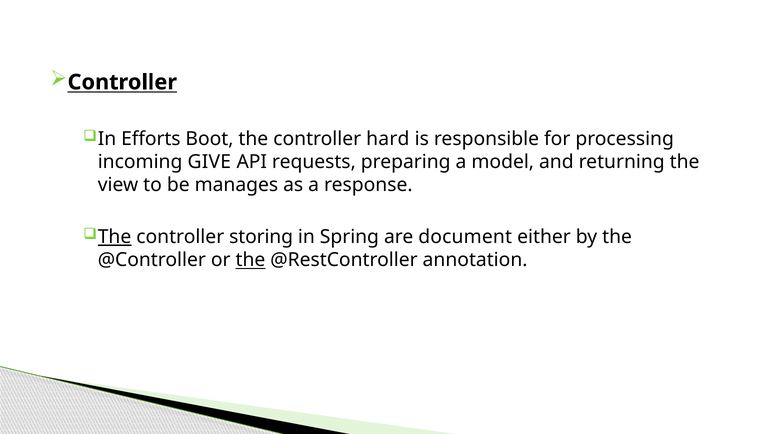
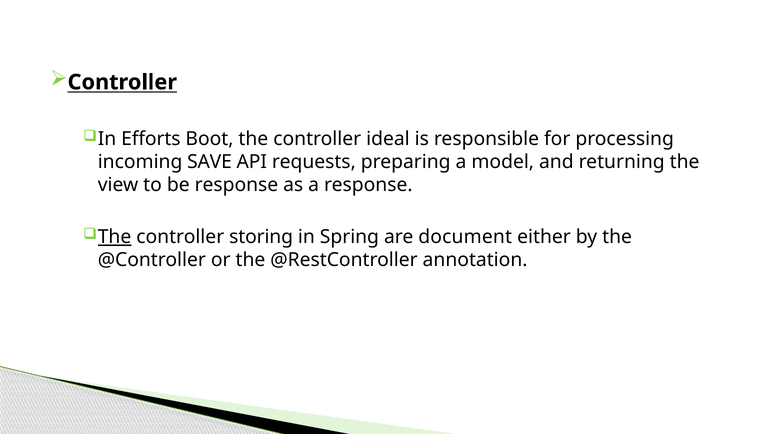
hard: hard -> ideal
GIVE: GIVE -> SAVE
be manages: manages -> response
the at (250, 260) underline: present -> none
